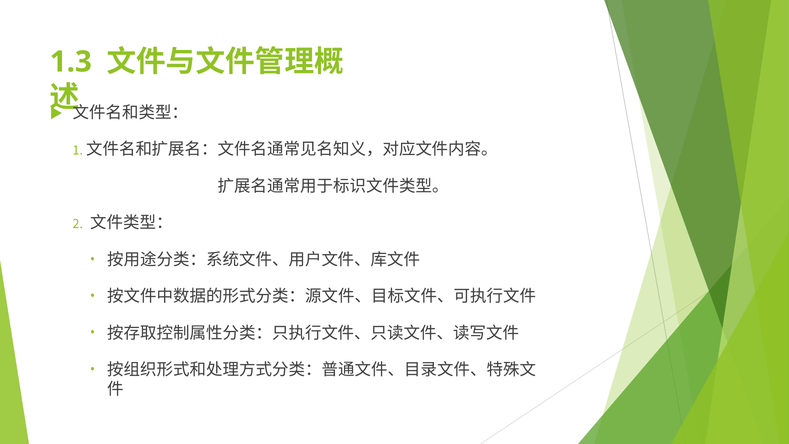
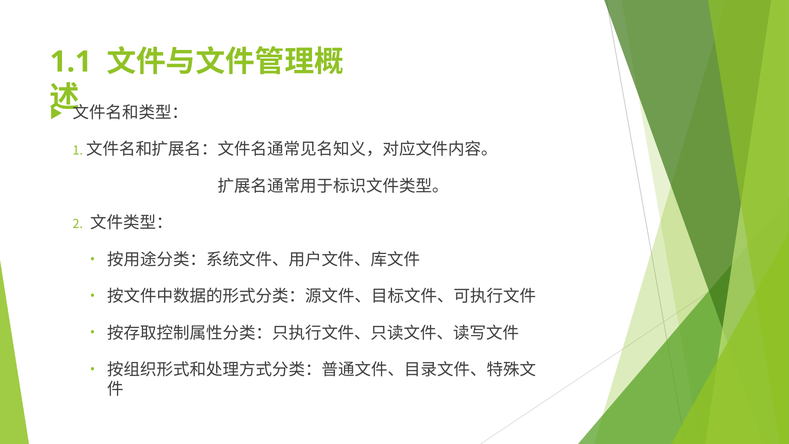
1.3: 1.3 -> 1.1
